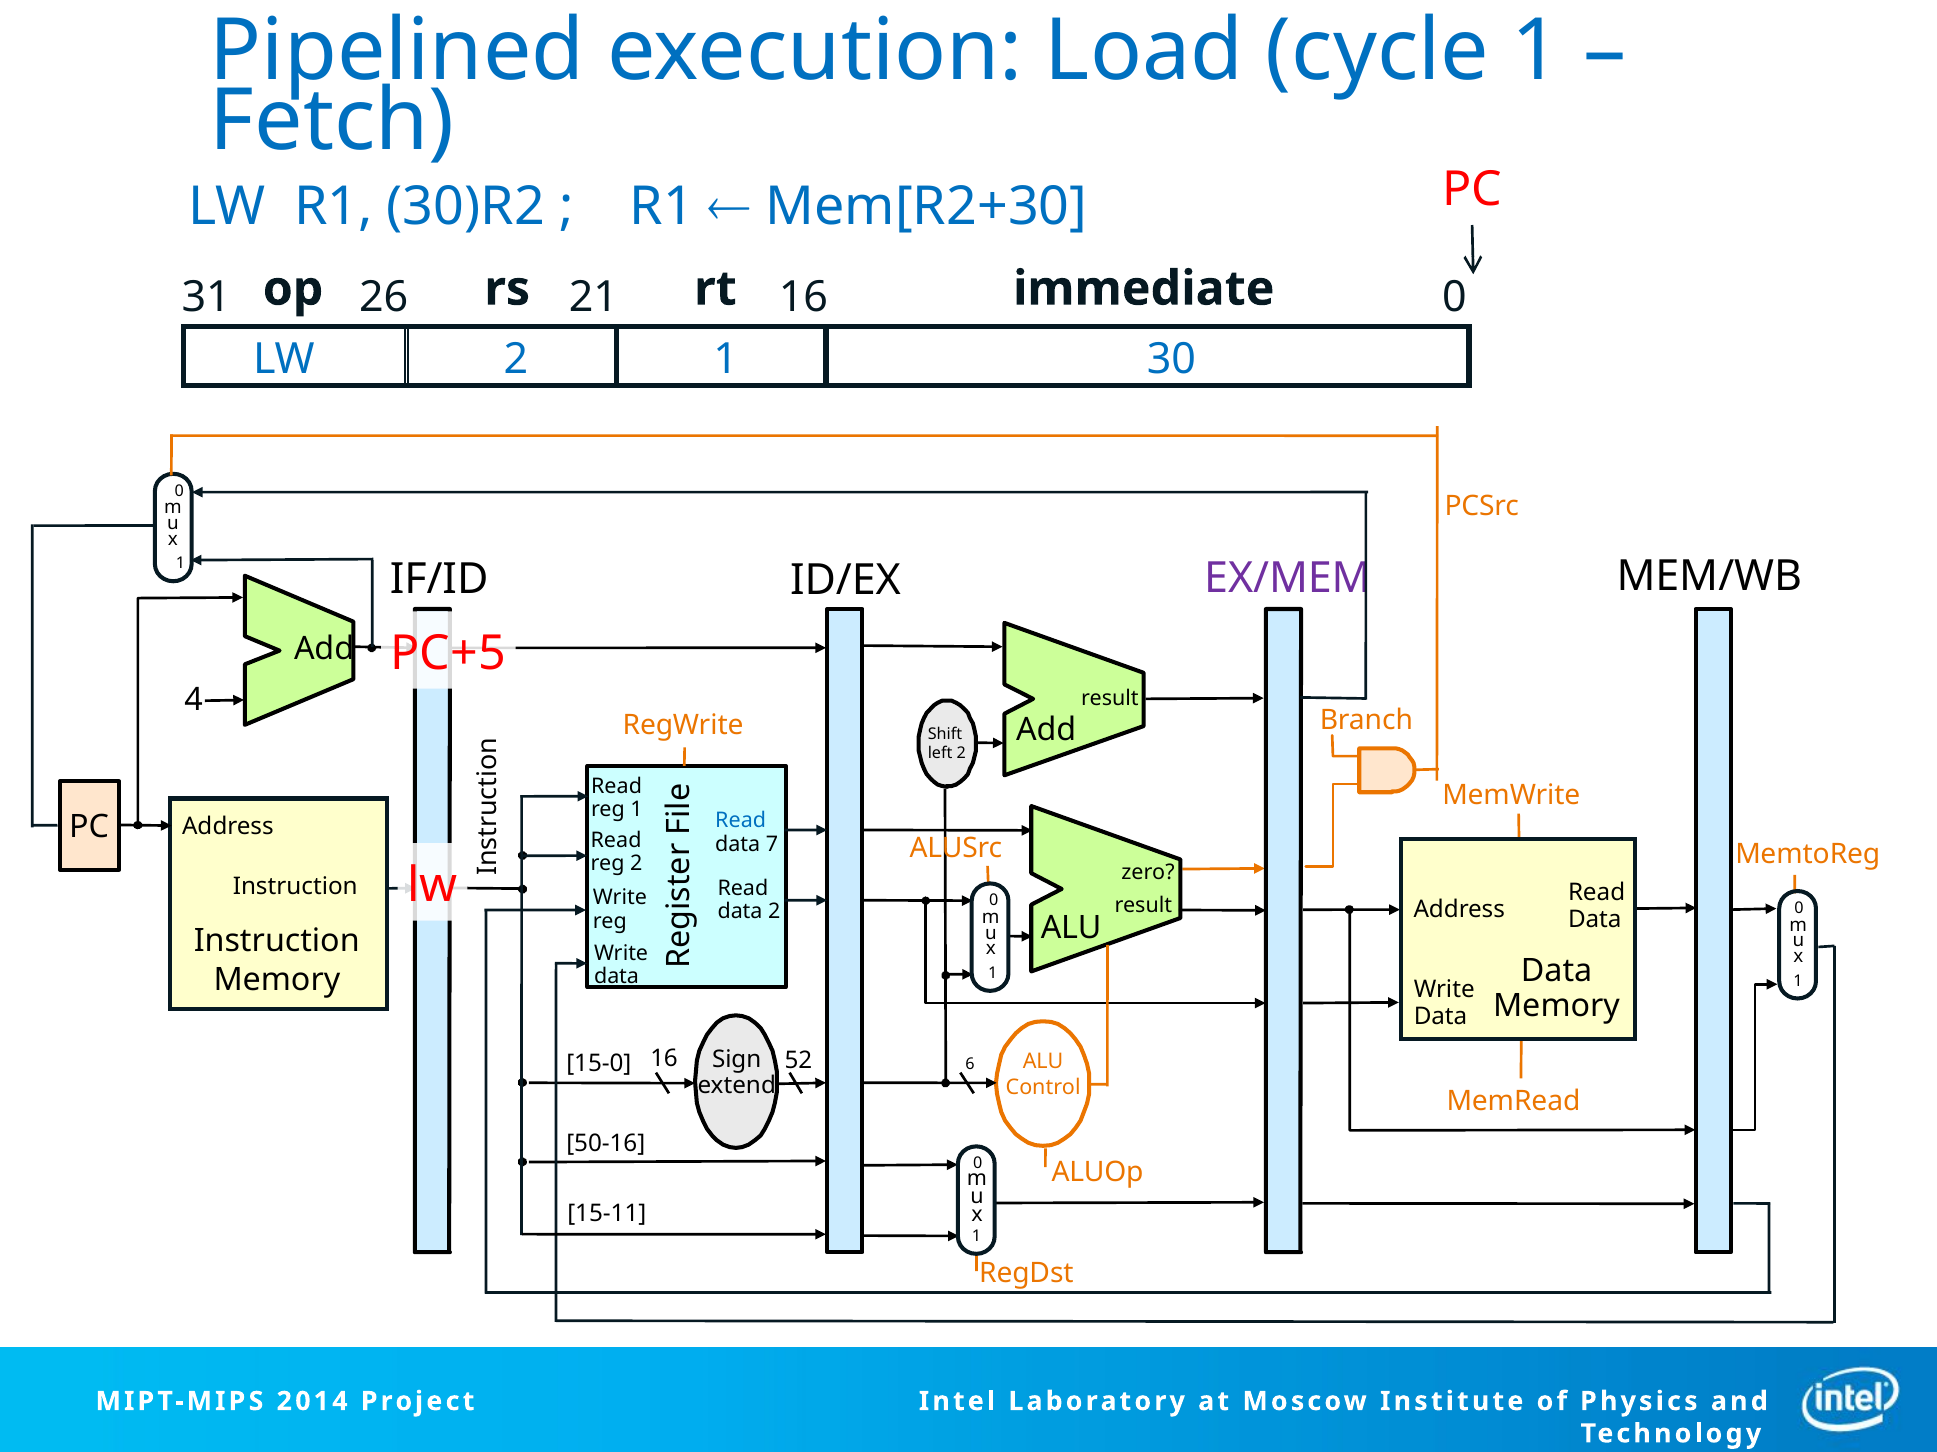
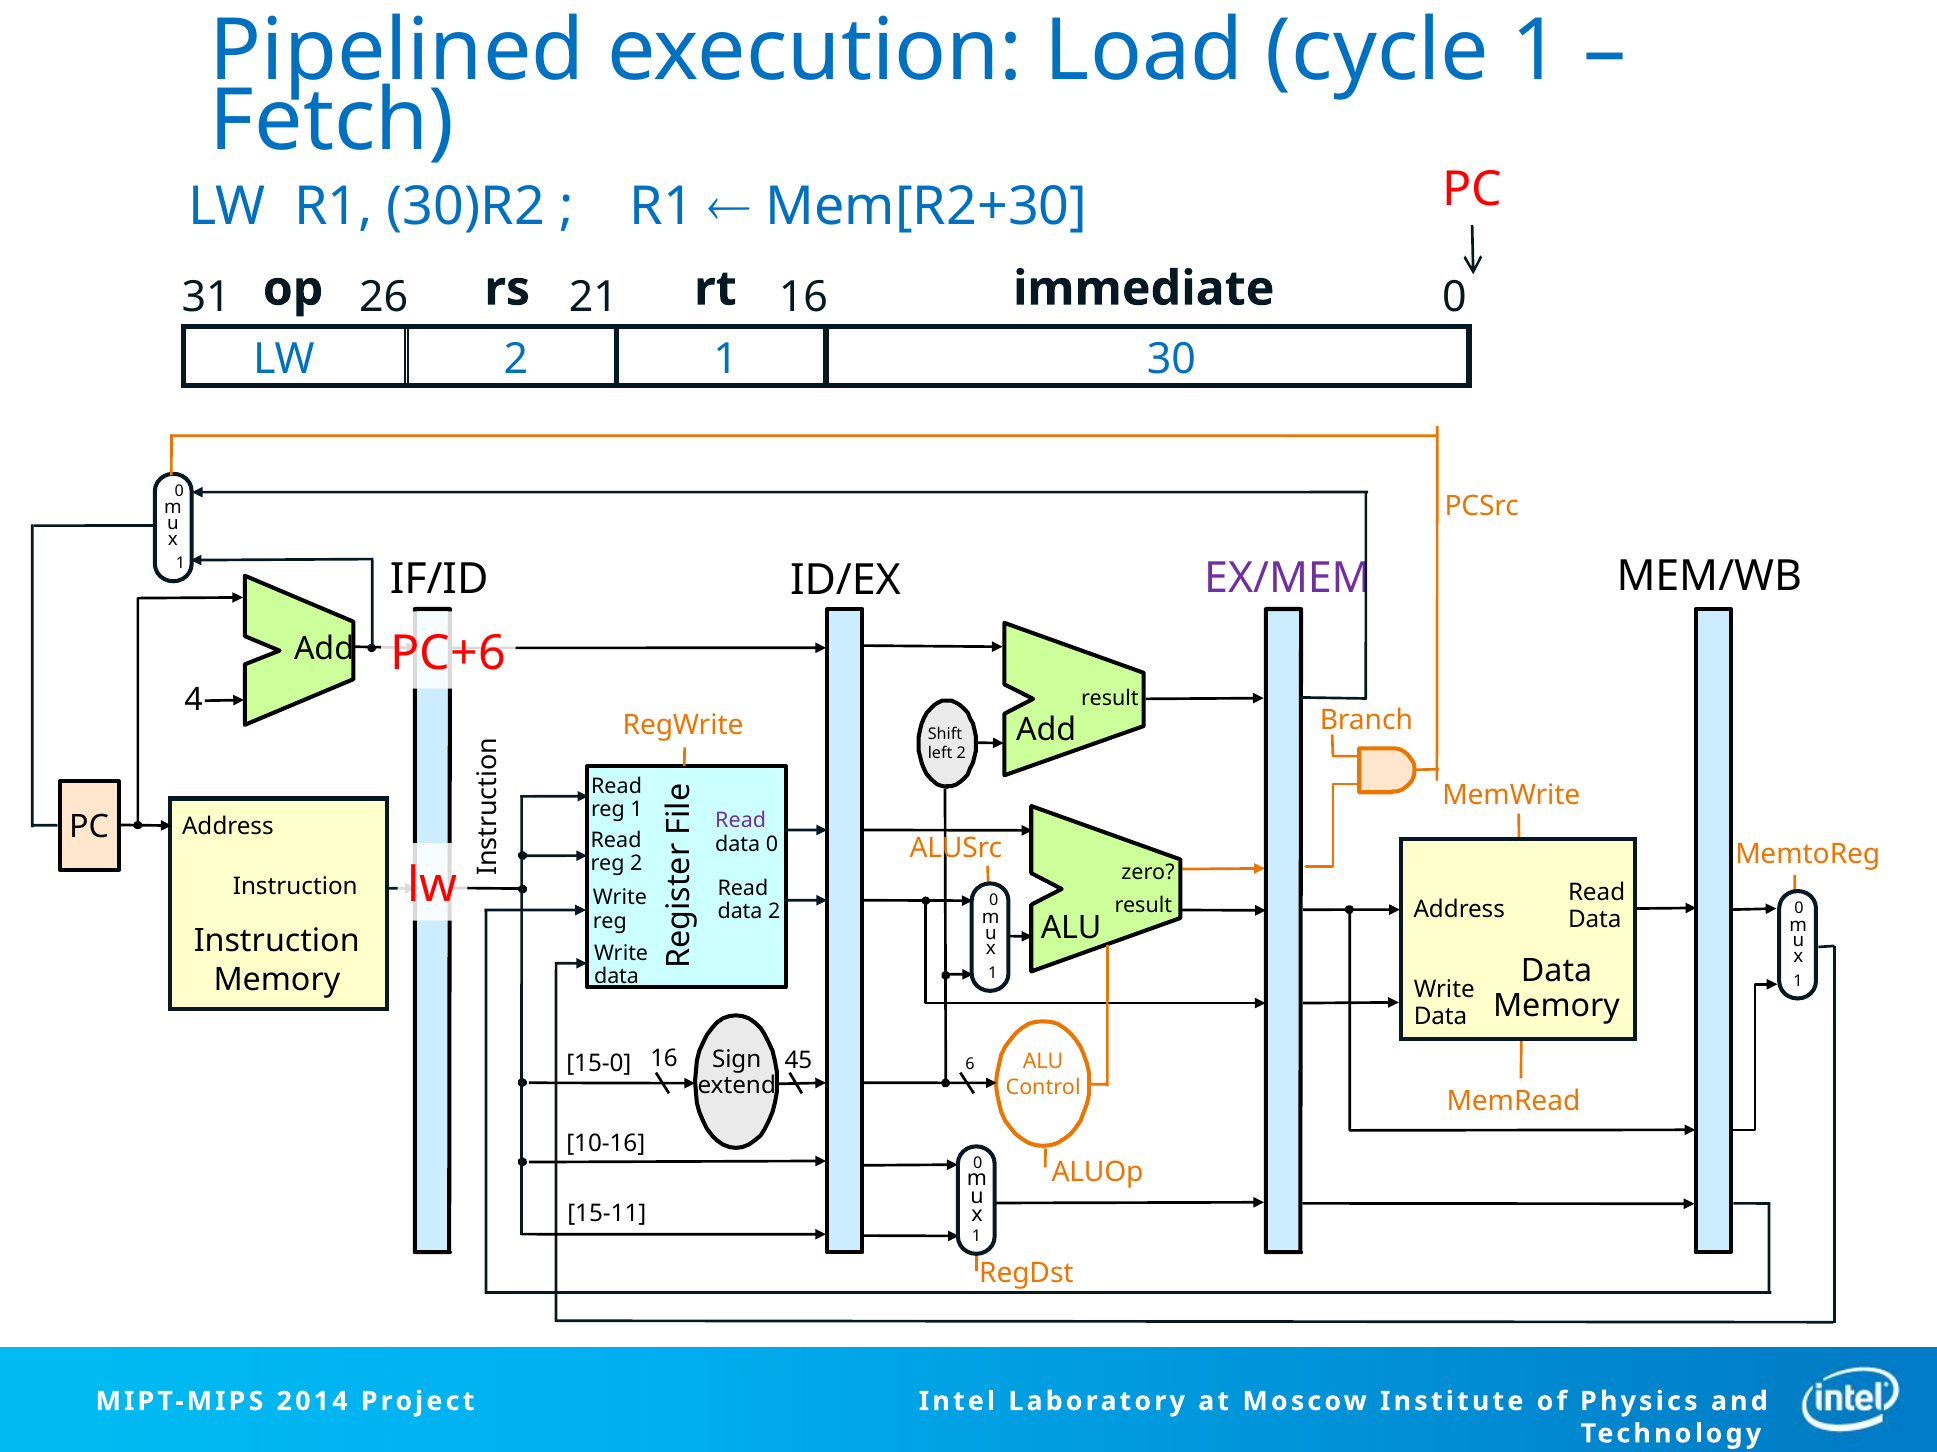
PC+5: PC+5 -> PC+6
Read at (741, 821) colour: blue -> purple
data 7: 7 -> 0
52: 52 -> 45
50-16: 50-16 -> 10-16
